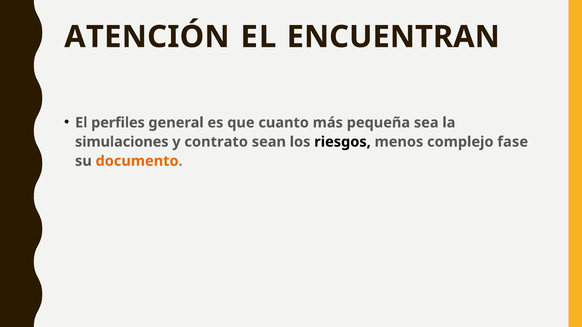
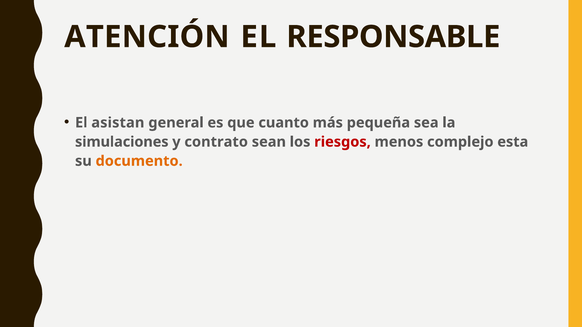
ENCUENTRAN: ENCUENTRAN -> RESPONSABLE
perfiles: perfiles -> asistan
riesgos colour: black -> red
fase: fase -> esta
